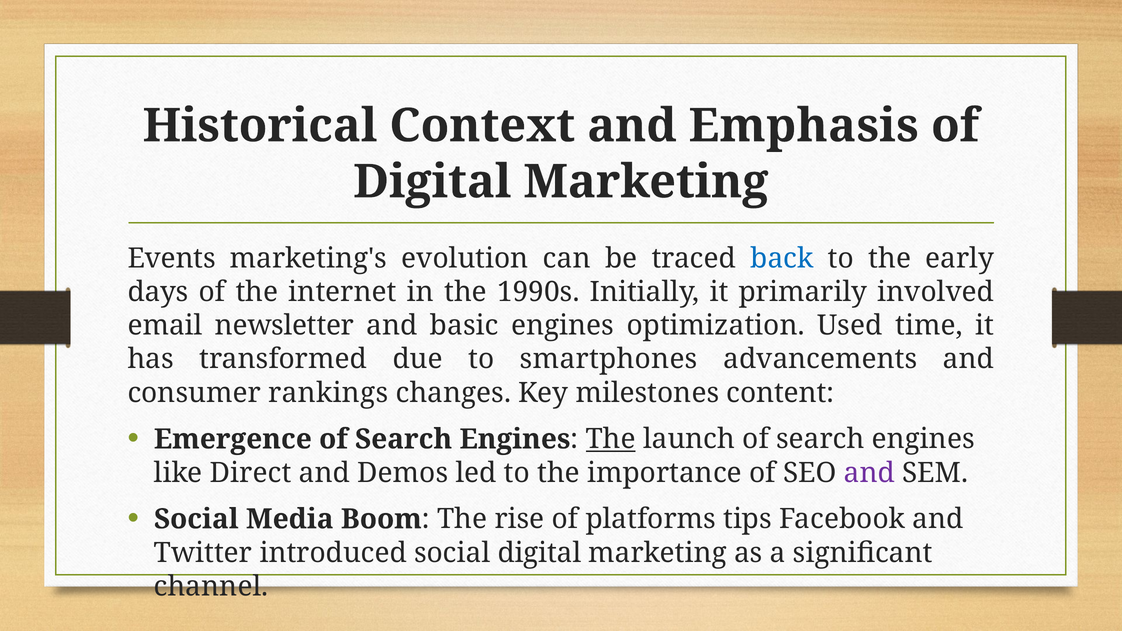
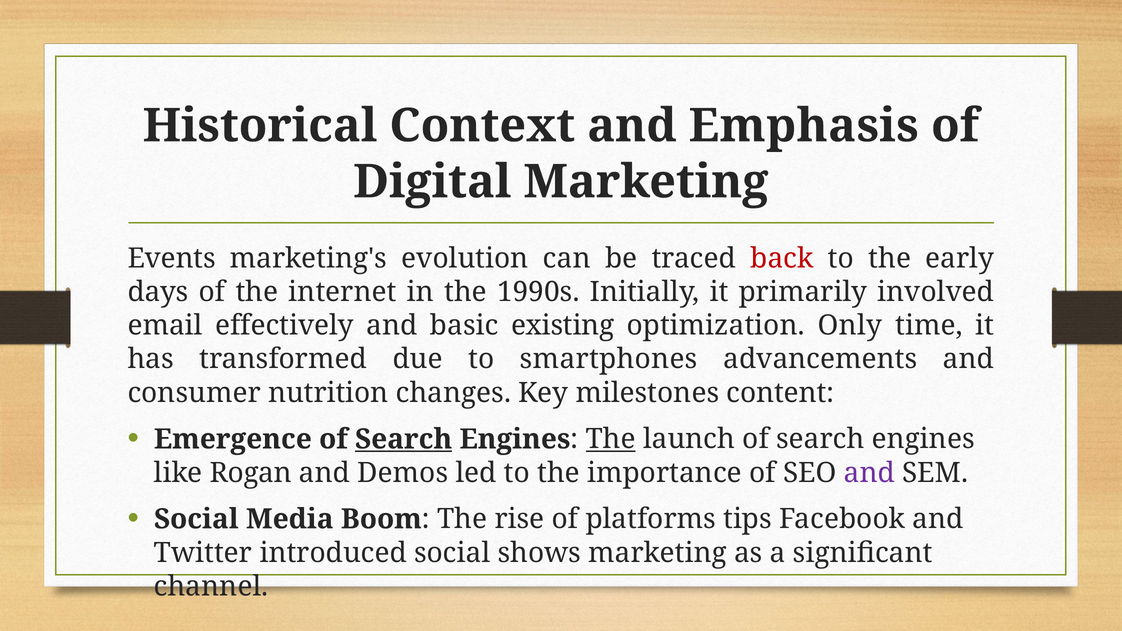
back colour: blue -> red
newsletter: newsletter -> effectively
basic engines: engines -> existing
Used: Used -> Only
rankings: rankings -> nutrition
Search at (404, 439) underline: none -> present
Direct: Direct -> Rogan
social digital: digital -> shows
